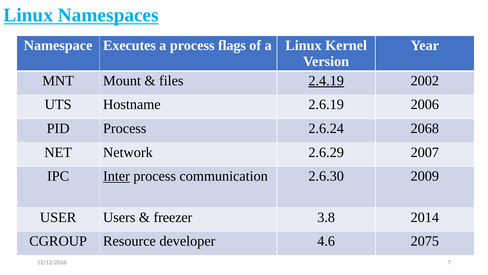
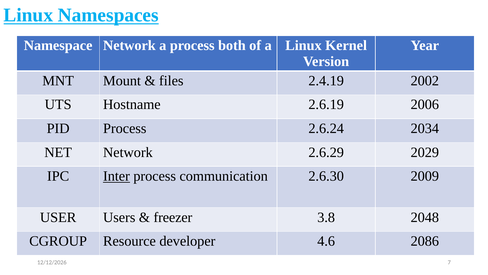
Namespace Executes: Executes -> Network
flags: flags -> both
2.4.19 underline: present -> none
2068: 2068 -> 2034
2007: 2007 -> 2029
2014: 2014 -> 2048
2075: 2075 -> 2086
